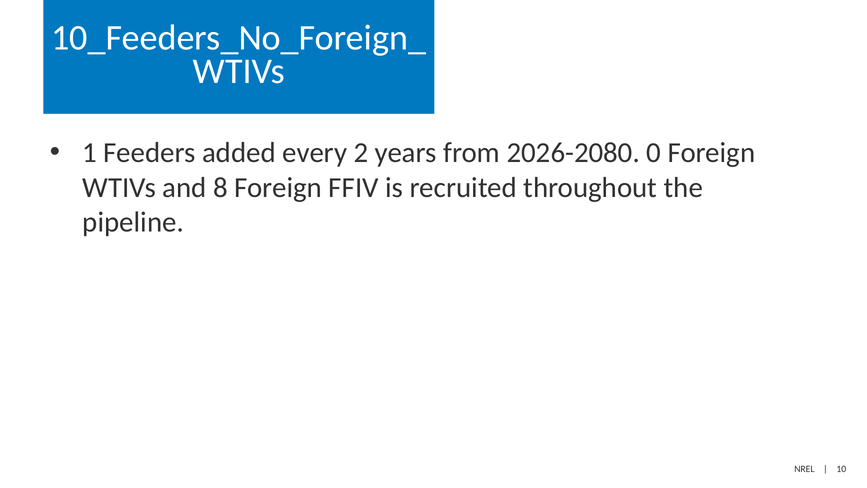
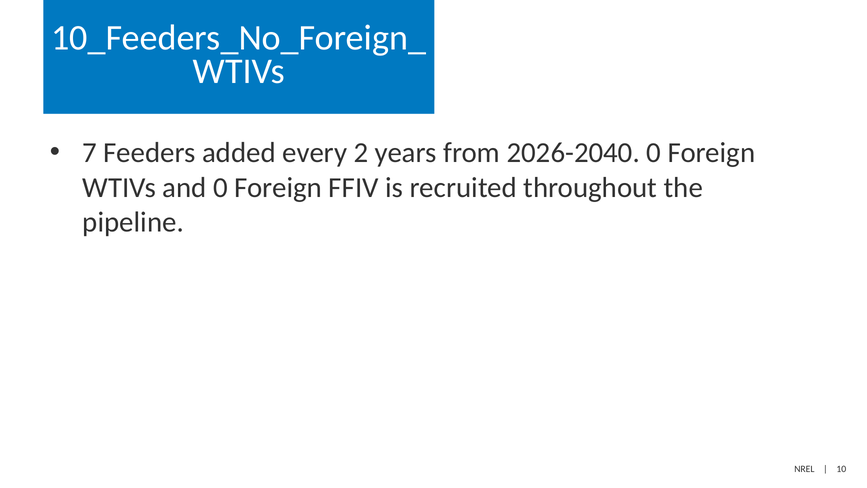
1: 1 -> 7
2026-2080: 2026-2080 -> 2026-2040
and 8: 8 -> 0
